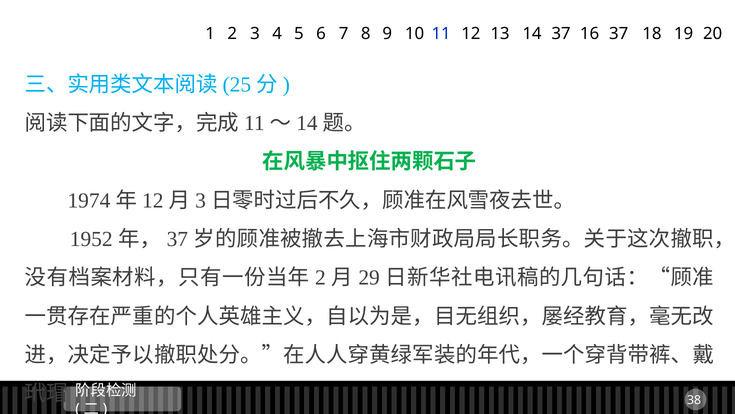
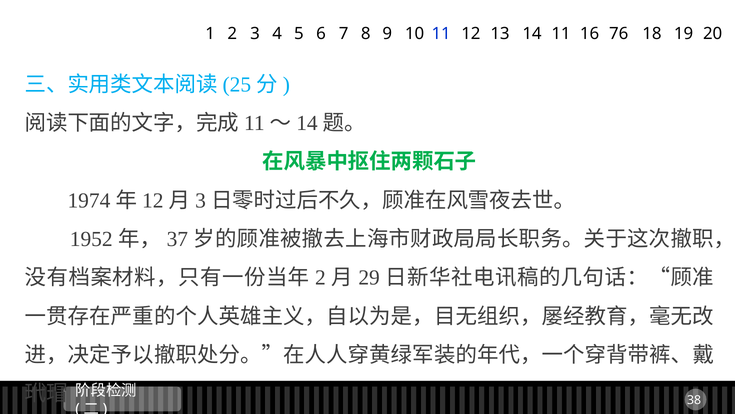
14 37: 37 -> 11
16 37: 37 -> 76
